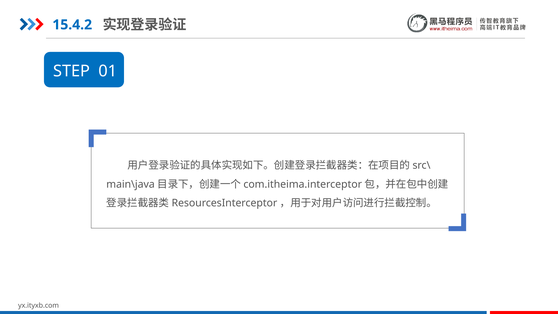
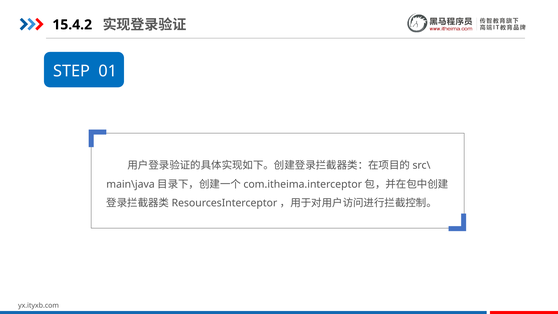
15.4.2 colour: blue -> black
